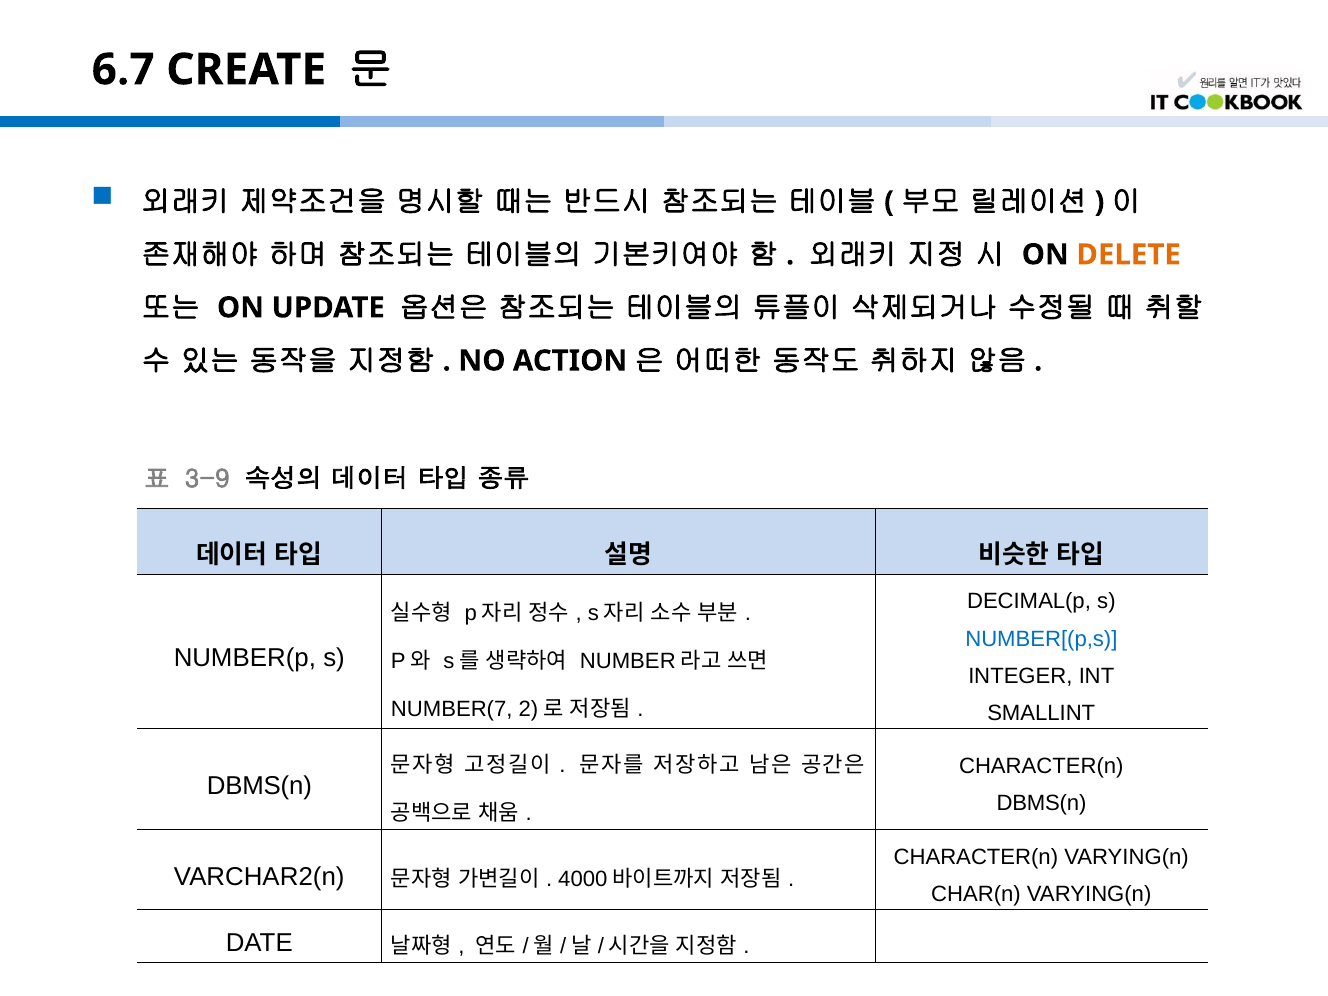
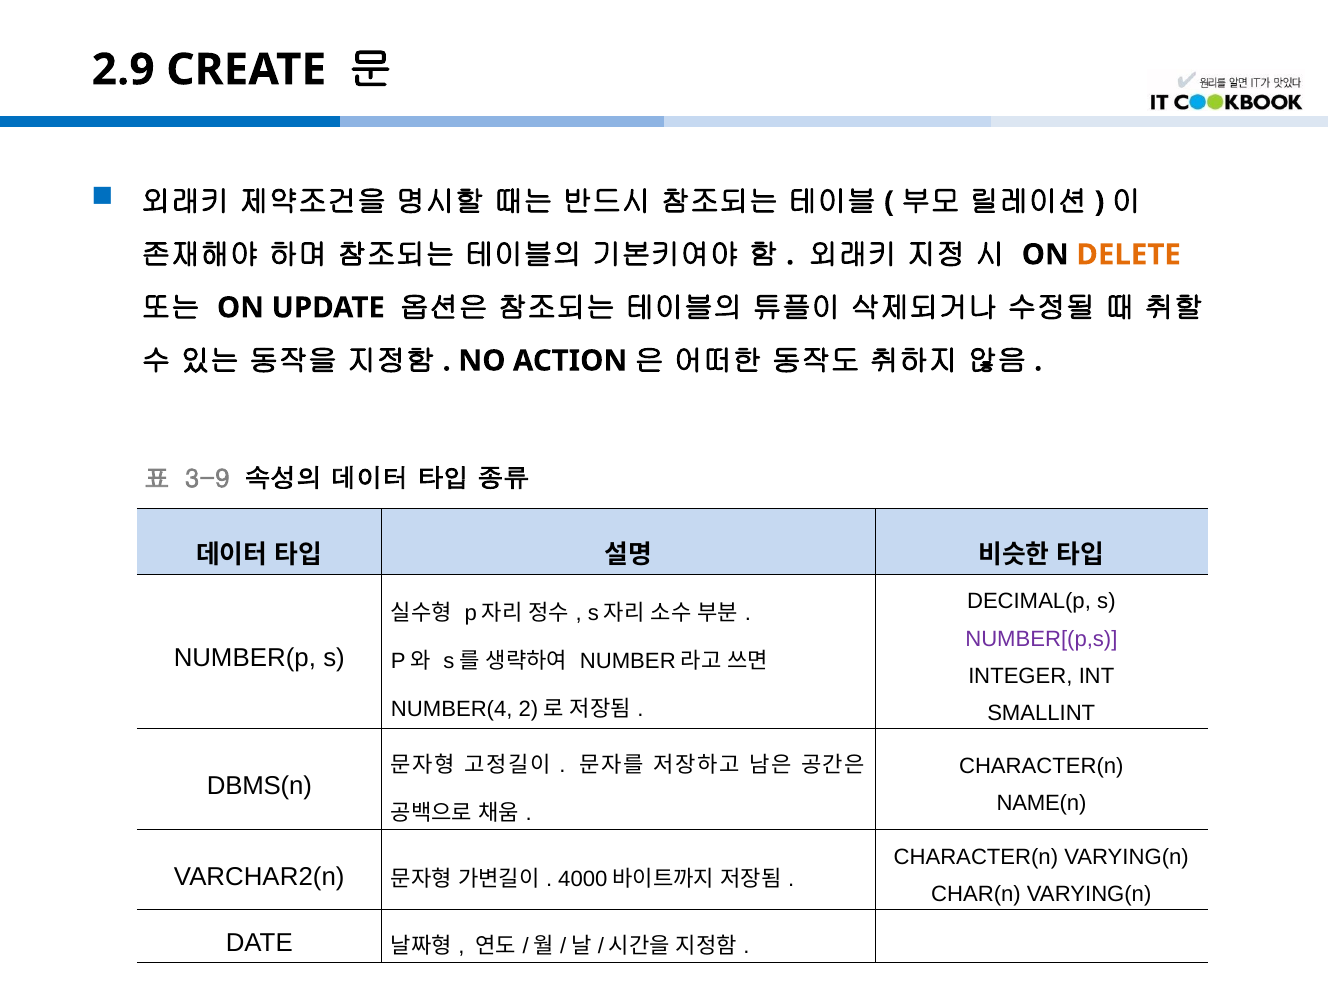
6.7: 6.7 -> 2.9
NUMBER[(p,s colour: blue -> purple
NUMBER(7: NUMBER(7 -> NUMBER(4
DBMS(n at (1042, 804): DBMS(n -> NAME(n
